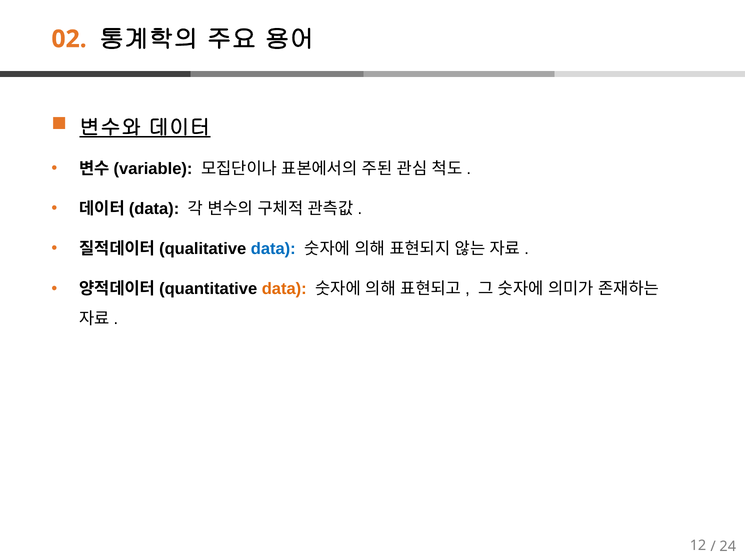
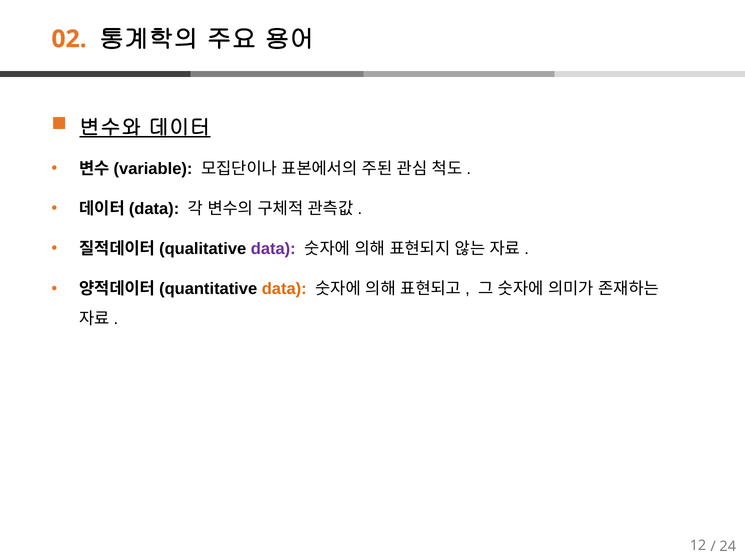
data at (273, 249) colour: blue -> purple
